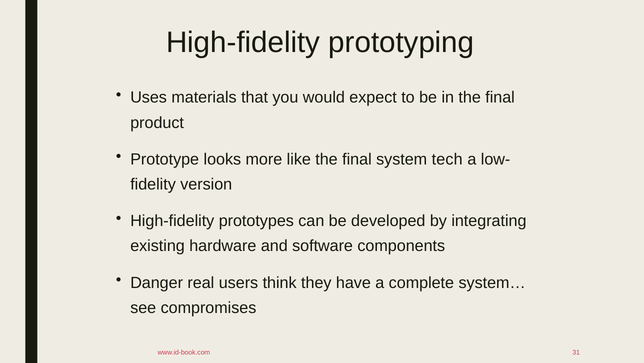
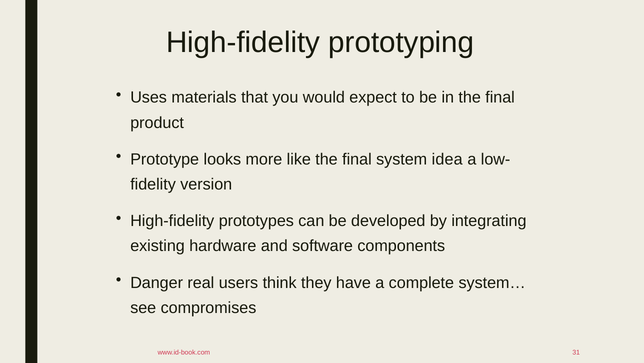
tech: tech -> idea
